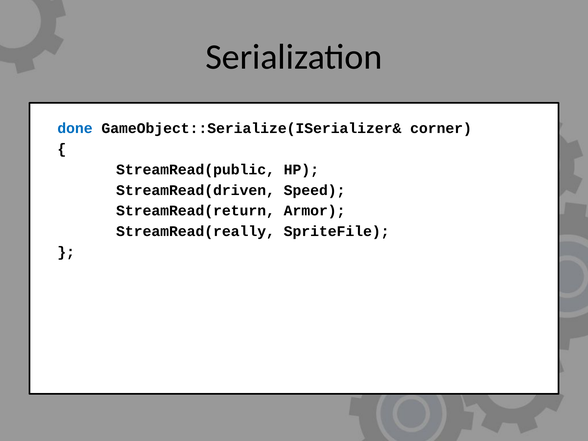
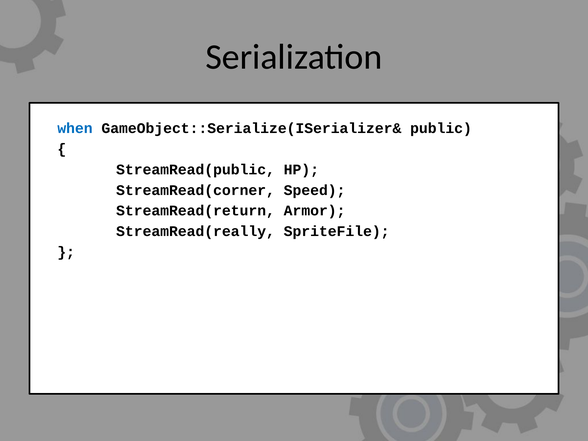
done: done -> when
corner: corner -> public
StreamRead(driven: StreamRead(driven -> StreamRead(corner
